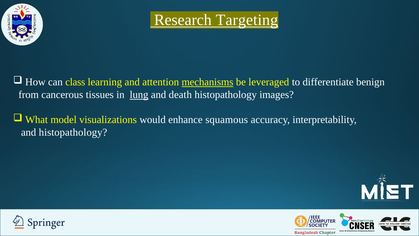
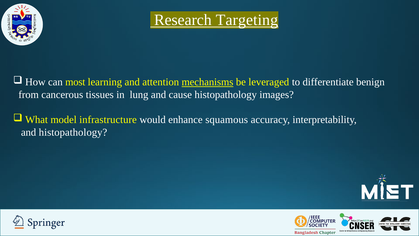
class: class -> most
lung underline: present -> none
death: death -> cause
visualizations: visualizations -> infrastructure
